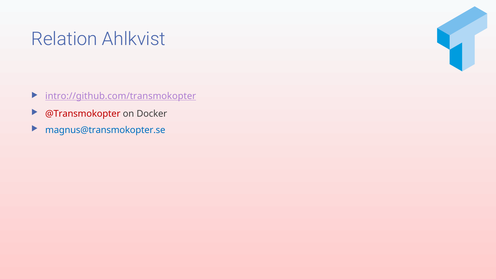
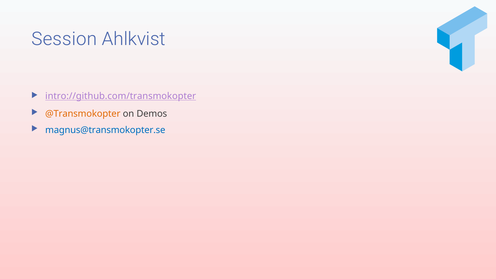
Relation: Relation -> Session
@Transmokopter colour: red -> orange
Docker: Docker -> Demos
